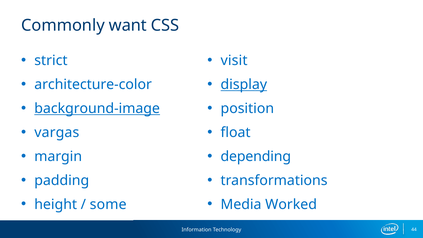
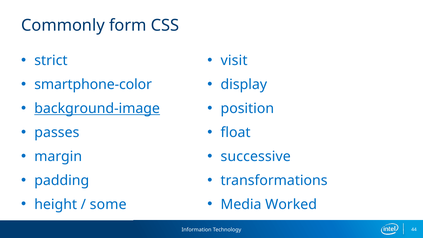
want: want -> form
architecture-color: architecture-color -> smartphone-color
display underline: present -> none
vargas: vargas -> passes
depending: depending -> successive
